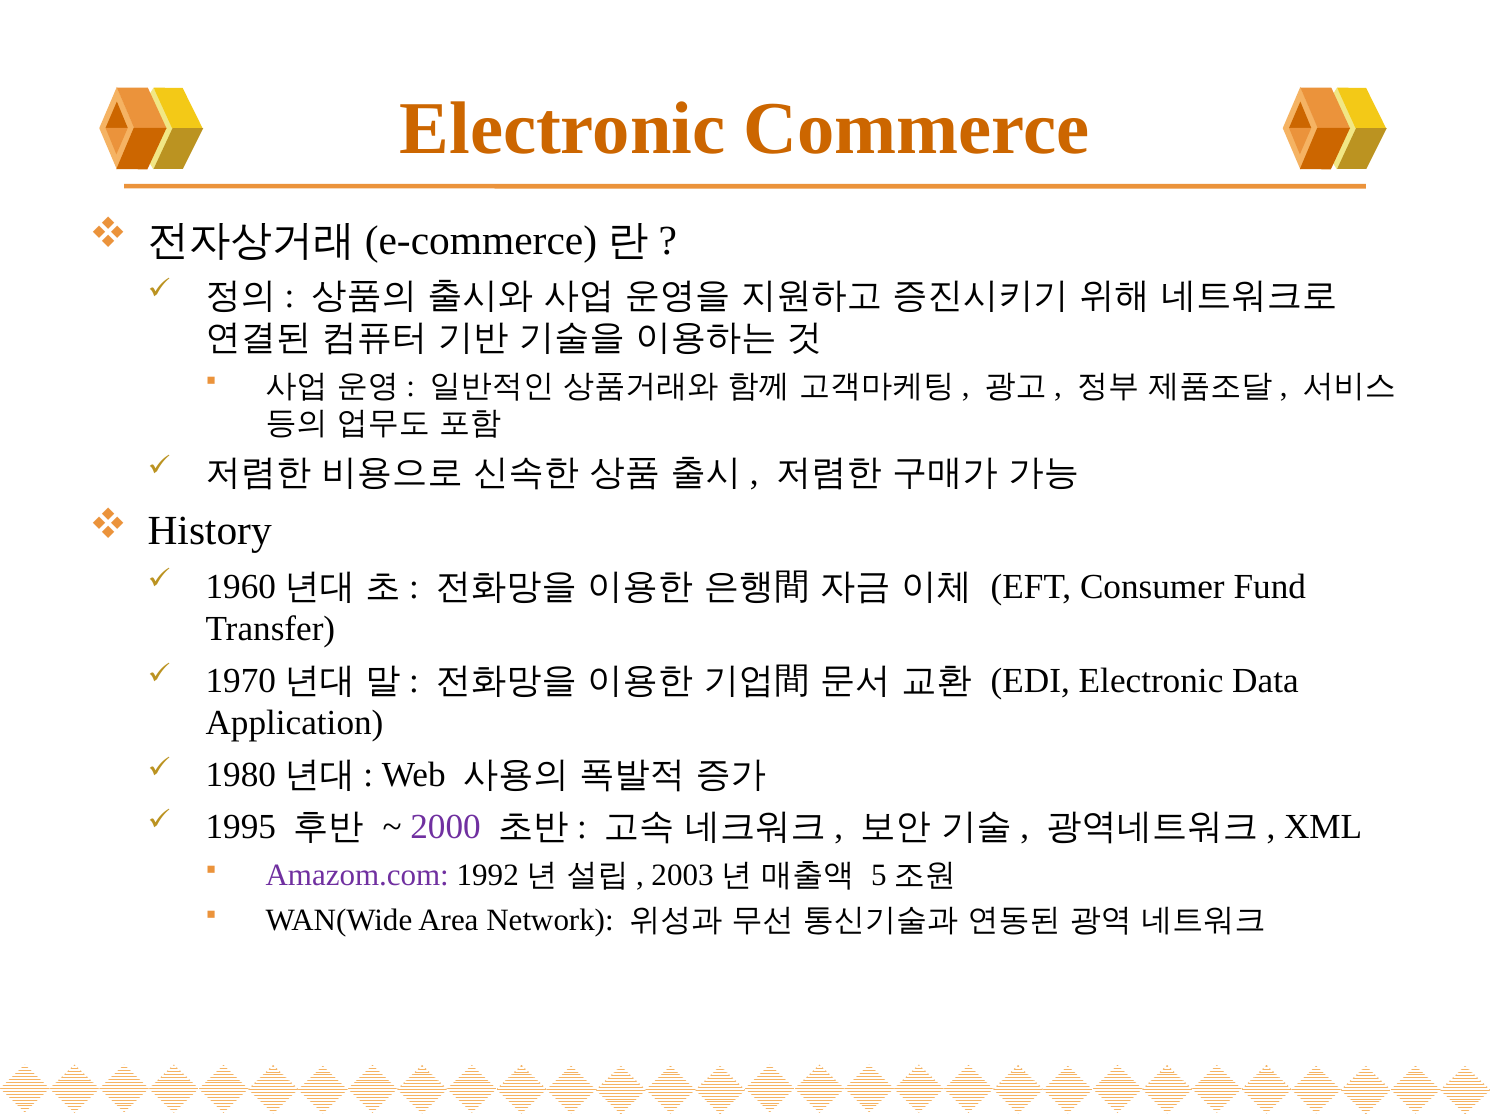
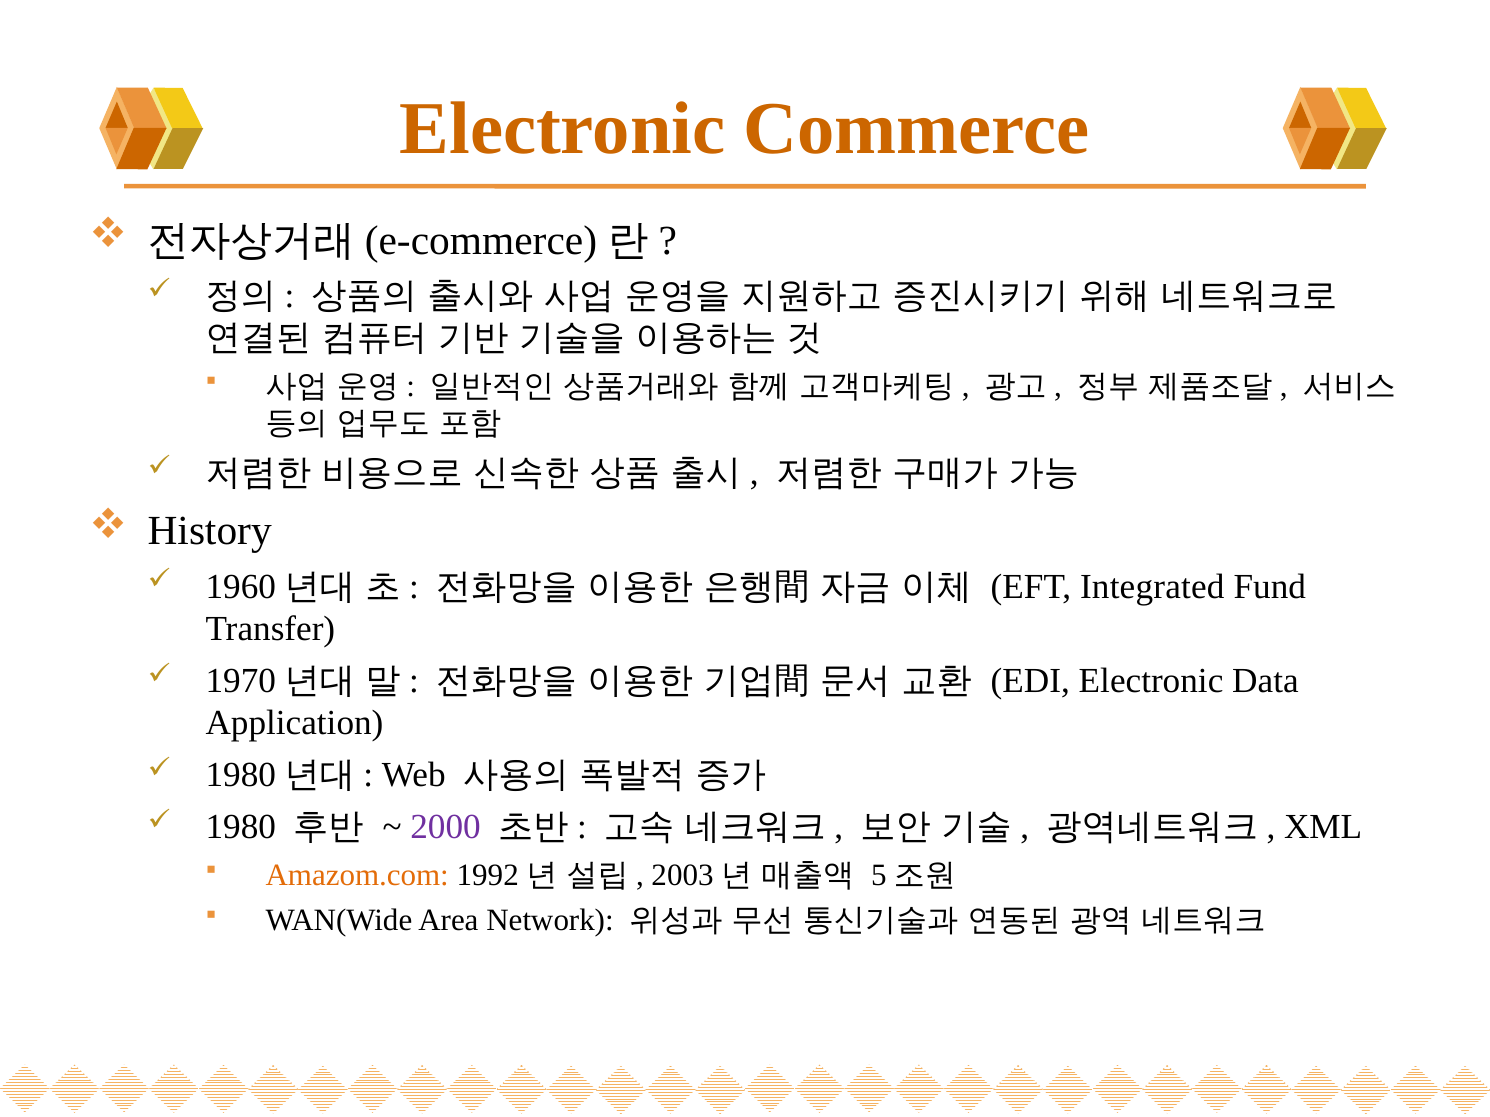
Consumer: Consumer -> Integrated
1995: 1995 -> 1980
Amazom.com colour: purple -> orange
